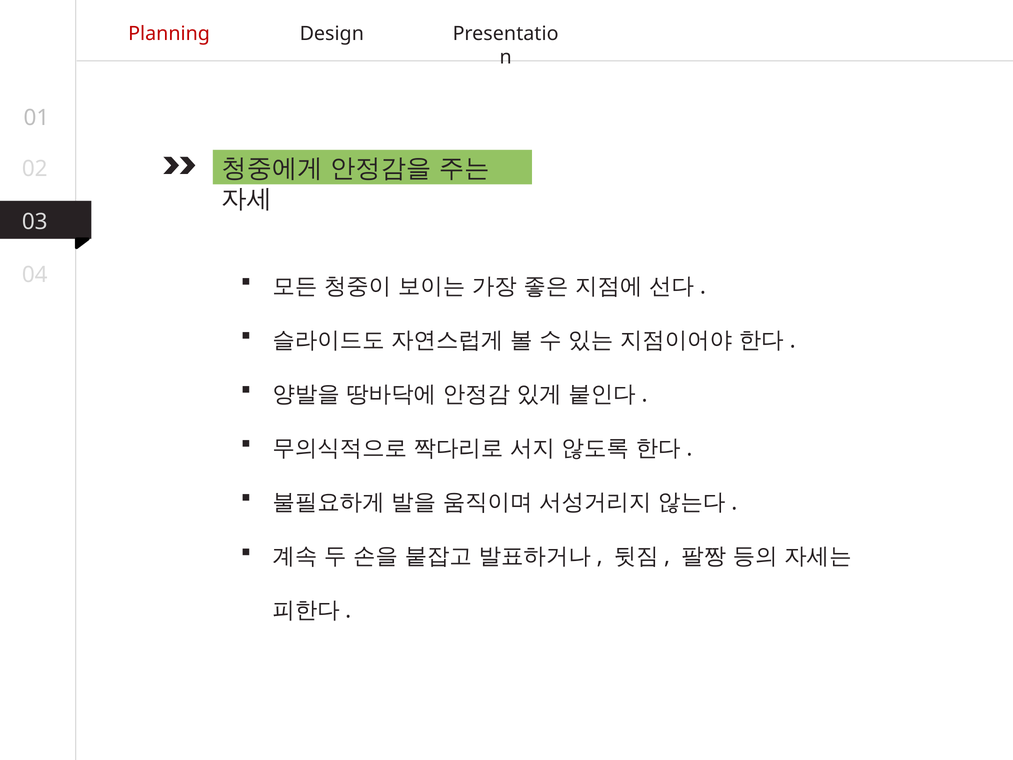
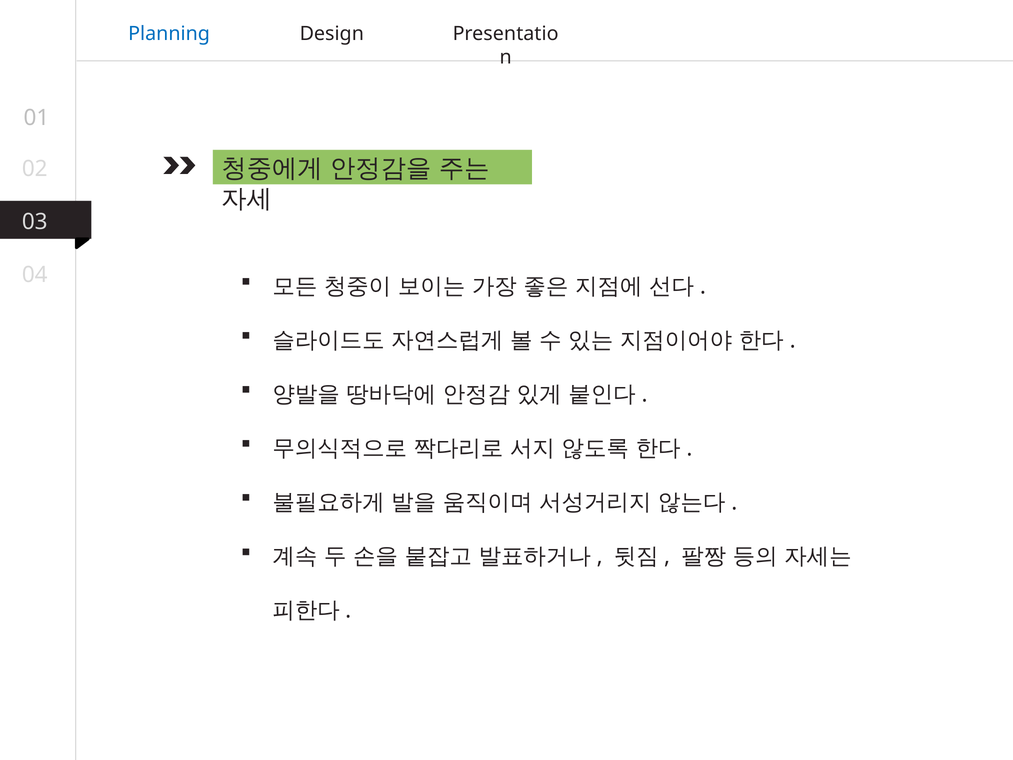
Planning colour: red -> blue
